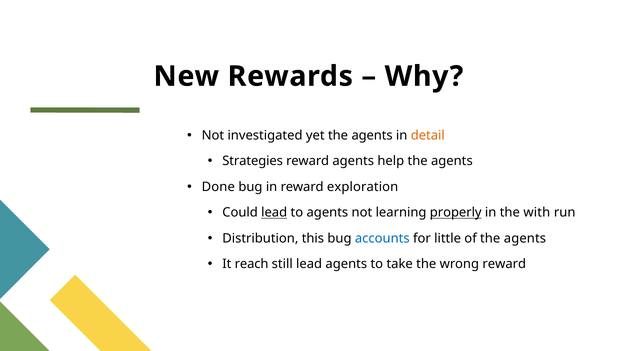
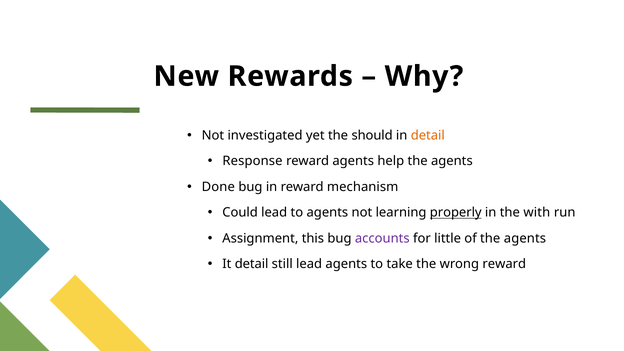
yet the agents: agents -> should
Strategies: Strategies -> Response
exploration: exploration -> mechanism
lead at (274, 213) underline: present -> none
Distribution: Distribution -> Assignment
accounts colour: blue -> purple
It reach: reach -> detail
